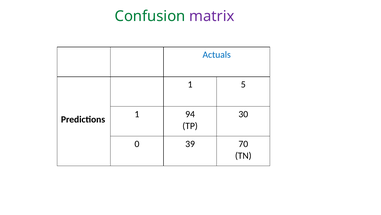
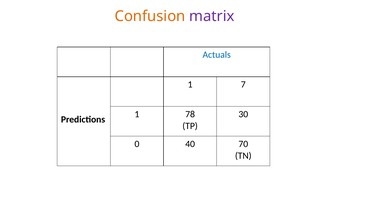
Confusion colour: green -> orange
5: 5 -> 7
94: 94 -> 78
39: 39 -> 40
